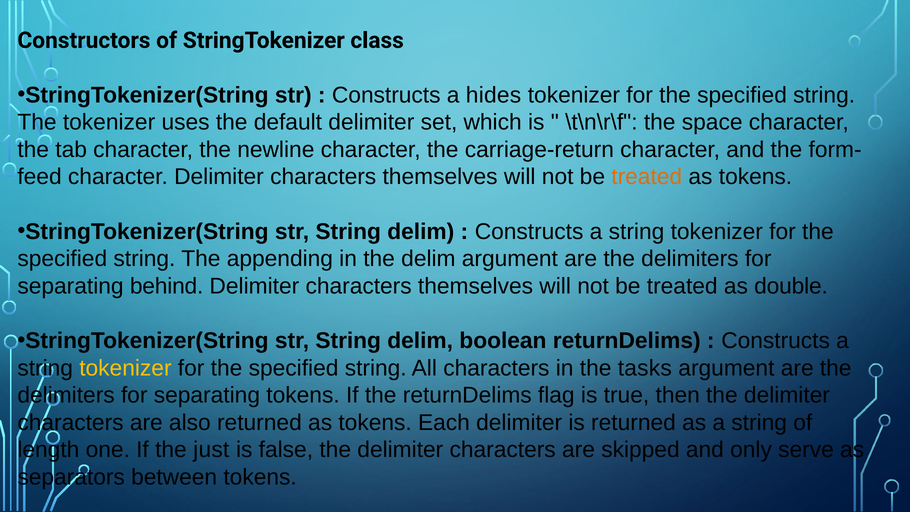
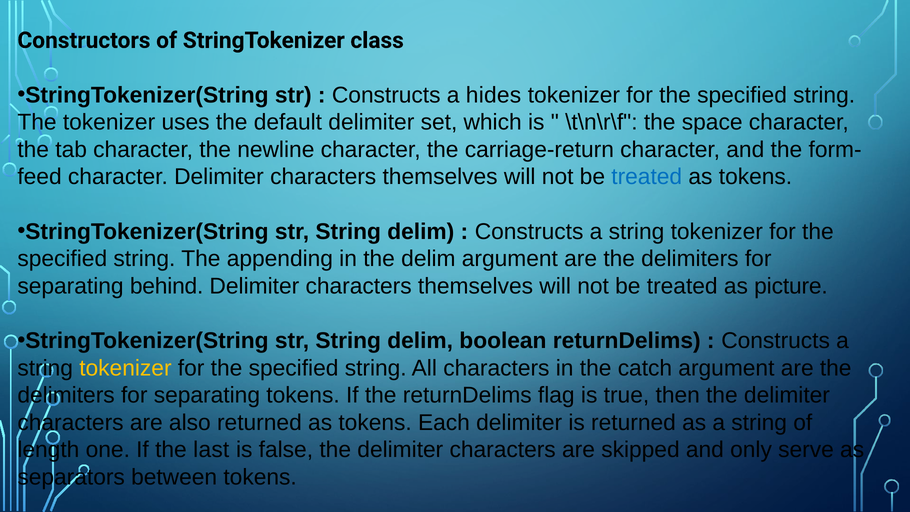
treated at (647, 177) colour: orange -> blue
double: double -> picture
tasks: tasks -> catch
just: just -> last
